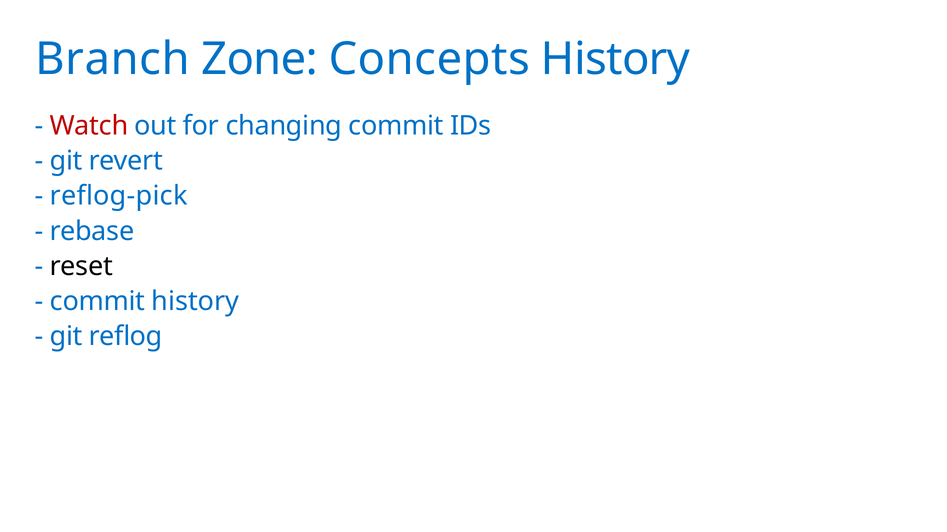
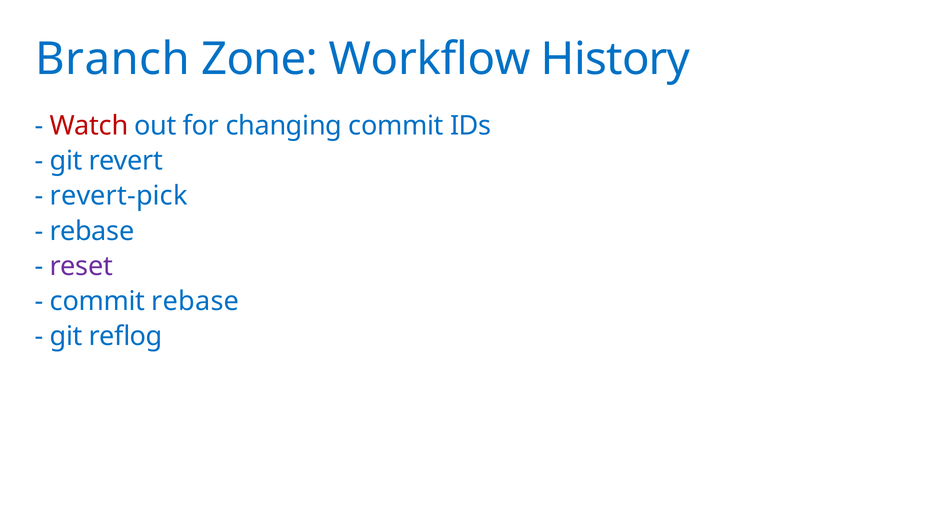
Concepts: Concepts -> Workflow
reflog-pick: reflog-pick -> revert-pick
reset colour: black -> purple
commit history: history -> rebase
